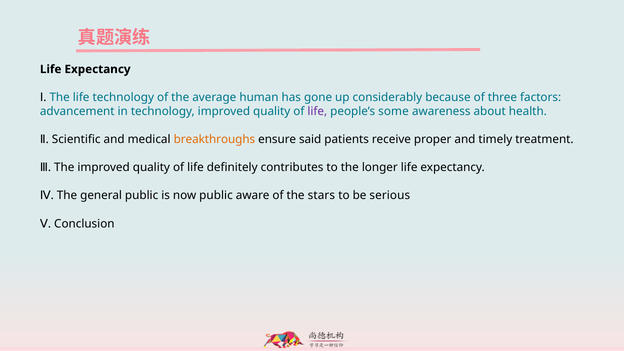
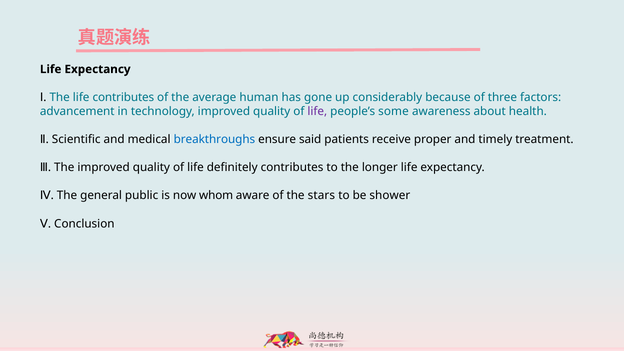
life technology: technology -> contributes
breakthroughs colour: orange -> blue
now public: public -> whom
serious: serious -> shower
